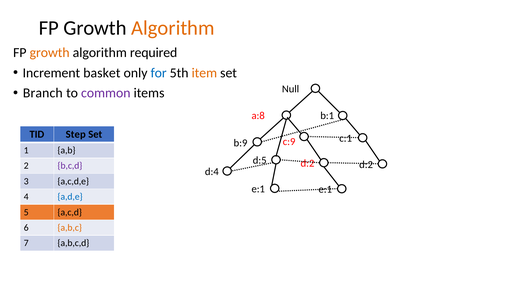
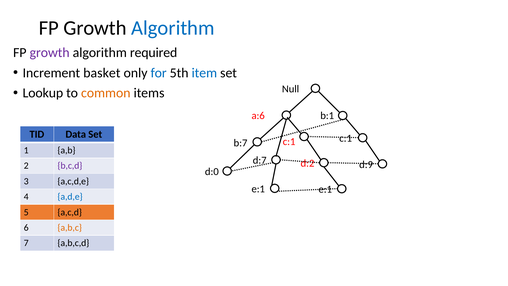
Algorithm at (173, 28) colour: orange -> blue
growth at (50, 53) colour: orange -> purple
item colour: orange -> blue
Branch: Branch -> Lookup
common colour: purple -> orange
a:8: a:8 -> a:6
Step: Step -> Data
c:9 at (289, 142): c:9 -> c:1
b:9: b:9 -> b:7
d:5: d:5 -> d:7
d:2 at (366, 164): d:2 -> d:9
d:4: d:4 -> d:0
